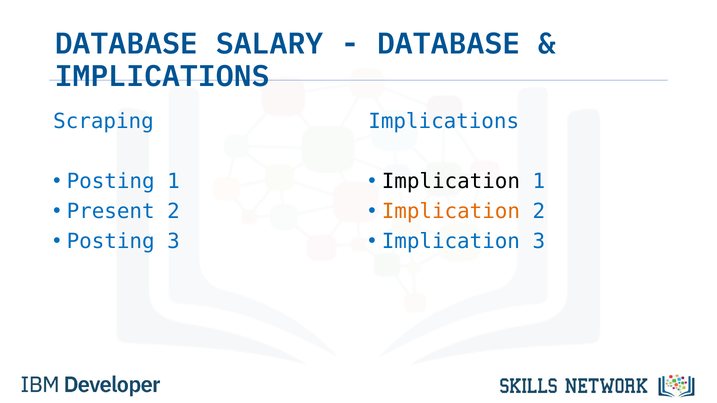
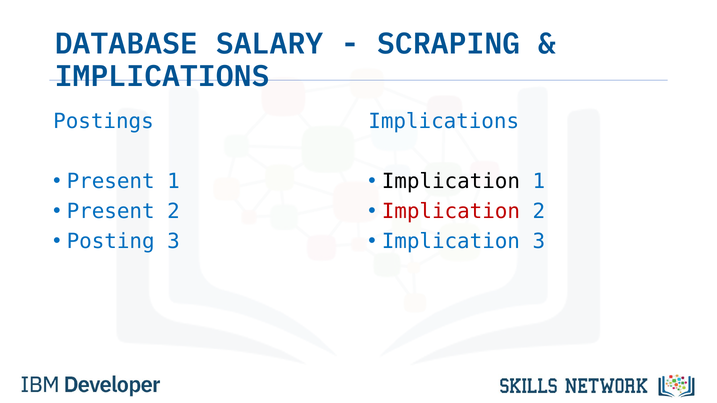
DATABASE at (449, 44): DATABASE -> SCRAPING
Scraping: Scraping -> Postings
Posting at (111, 181): Posting -> Present
Implication at (451, 211) colour: orange -> red
